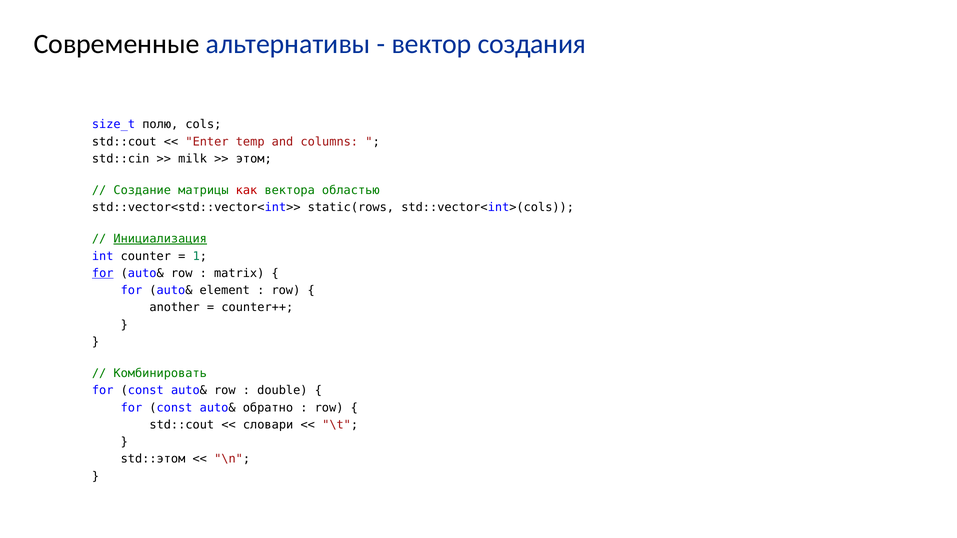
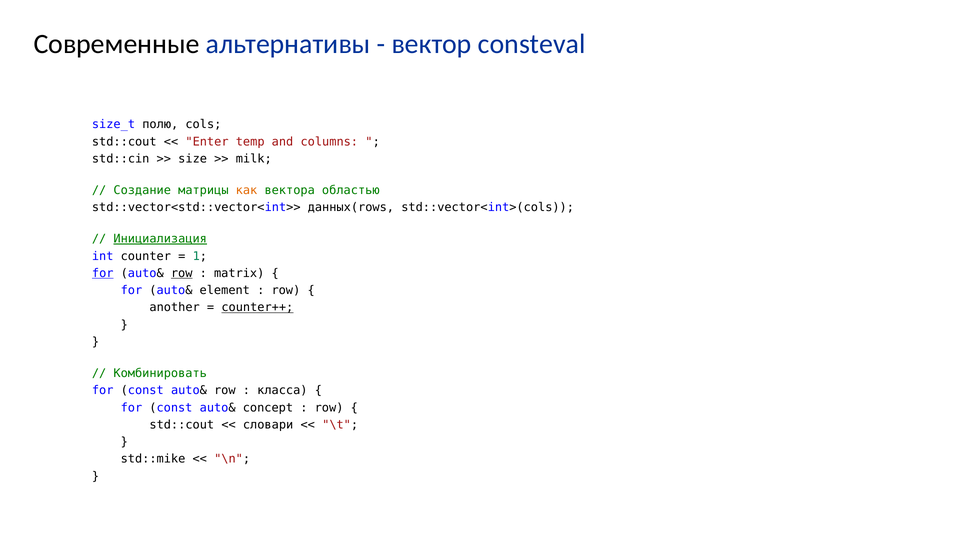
создания: создания -> consteval
milk: milk -> size
этом: этом -> milk
как colour: red -> orange
static(rows: static(rows -> данных(rows
row at (182, 273) underline: none -> present
counter++ underline: none -> present
double: double -> класса
обратно: обратно -> concept
std::этом: std::этом -> std::mike
